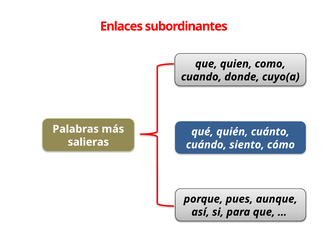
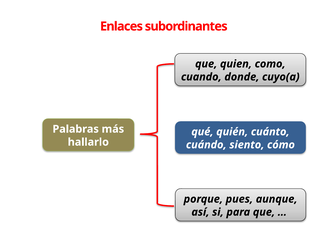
salieras: salieras -> hallarlo
